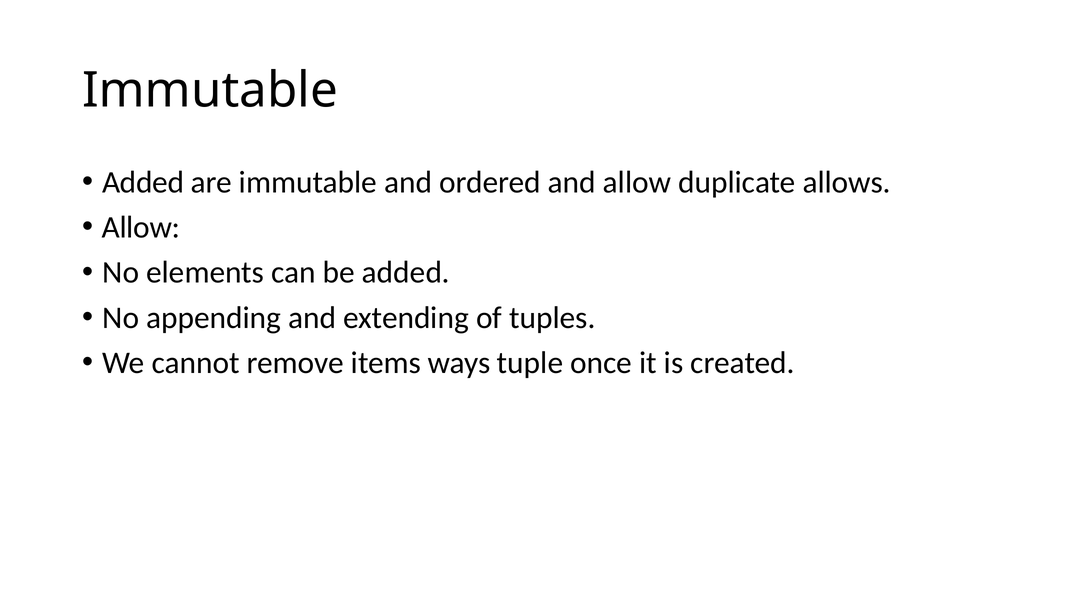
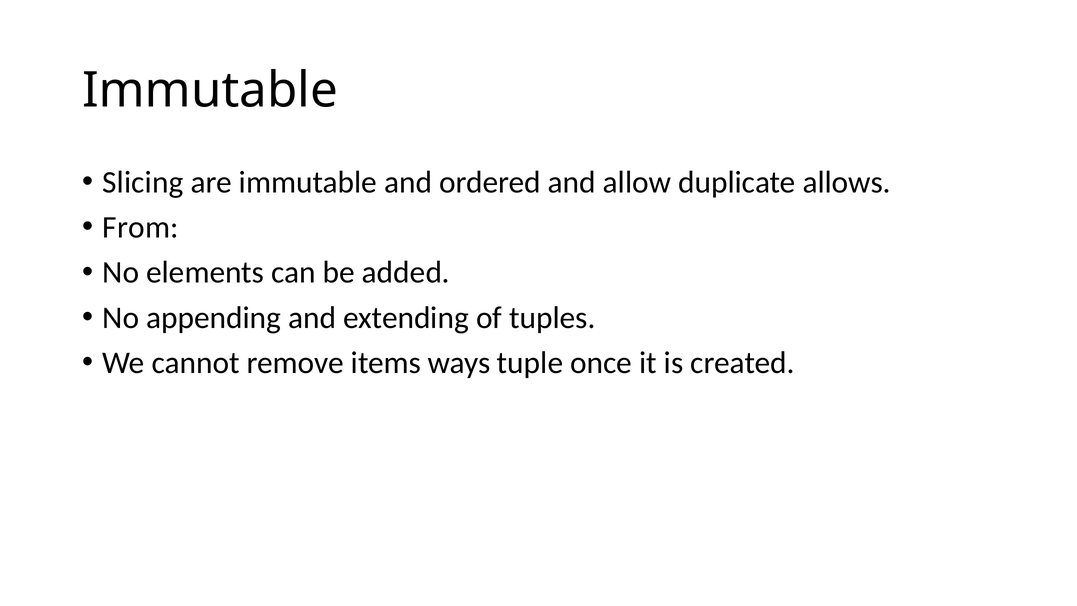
Added at (143, 182): Added -> Slicing
Allow at (141, 227): Allow -> From
